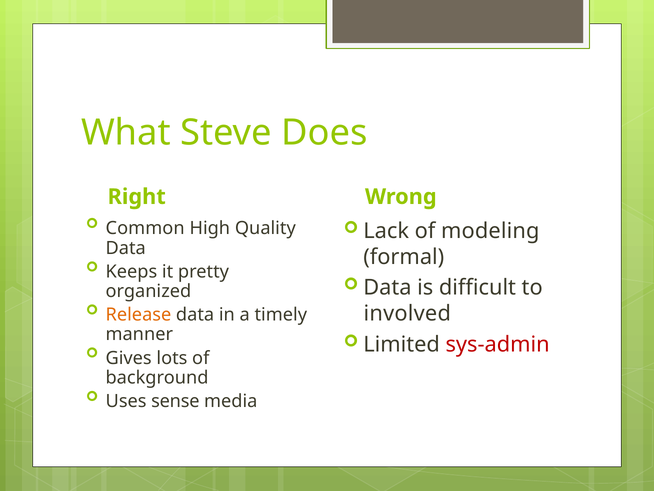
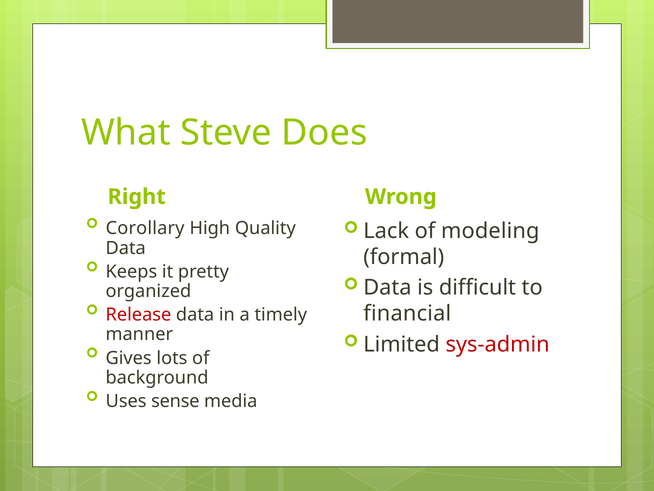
Common: Common -> Corollary
Release colour: orange -> red
involved: involved -> financial
